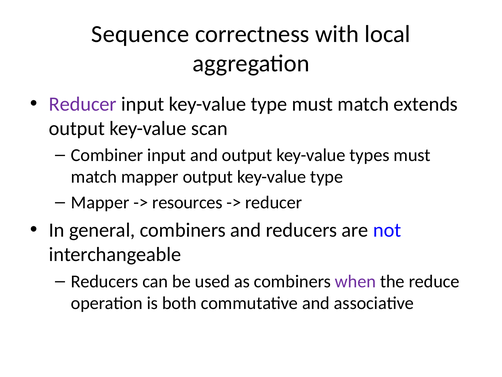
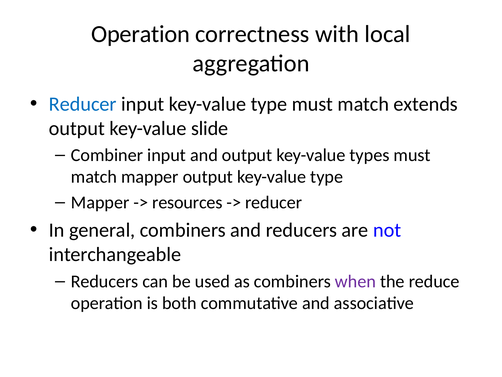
Sequence at (140, 34): Sequence -> Operation
Reducer at (83, 104) colour: purple -> blue
scan: scan -> slide
